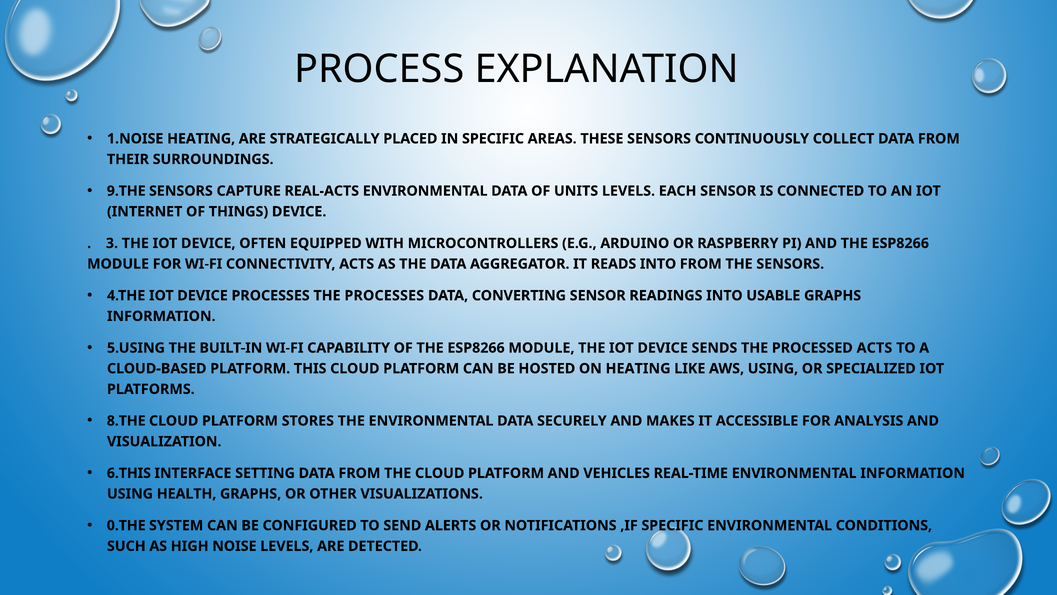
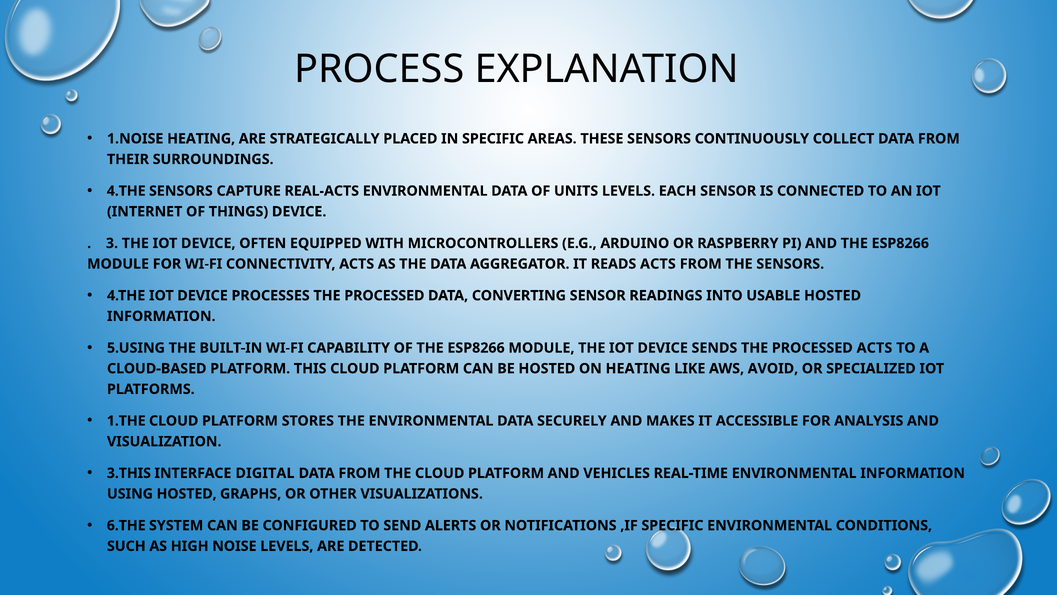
9.THE at (126, 191): 9.THE -> 4.THE
READS INTO: INTO -> ACTS
PROCESSES THE PROCESSES: PROCESSES -> PROCESSED
USABLE GRAPHS: GRAPHS -> HOSTED
AWS USING: USING -> AVOID
8.THE: 8.THE -> 1.THE
6.THIS: 6.THIS -> 3.THIS
SETTING: SETTING -> DIGITAL
USING HEALTH: HEALTH -> HOSTED
0.THE: 0.THE -> 6.THE
